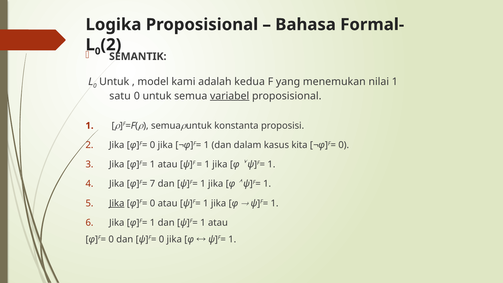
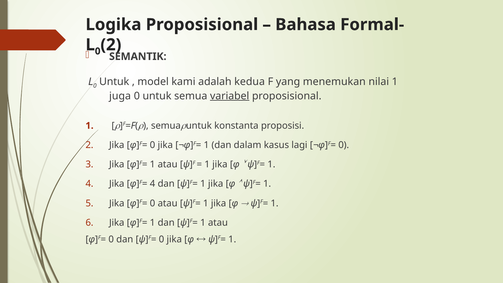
satu: satu -> juga
kita: kita -> lagi
φ]F= 7: 7 -> 4
Jika at (117, 203) underline: present -> none
